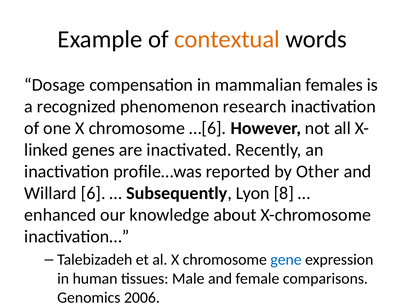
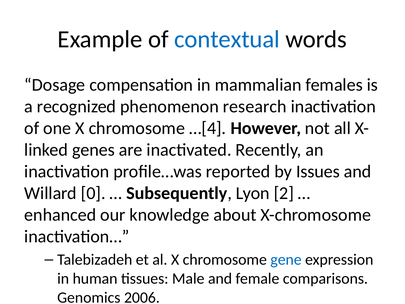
contextual colour: orange -> blue
…[6: …[6 -> …[4
Other: Other -> Issues
6: 6 -> 0
8: 8 -> 2
